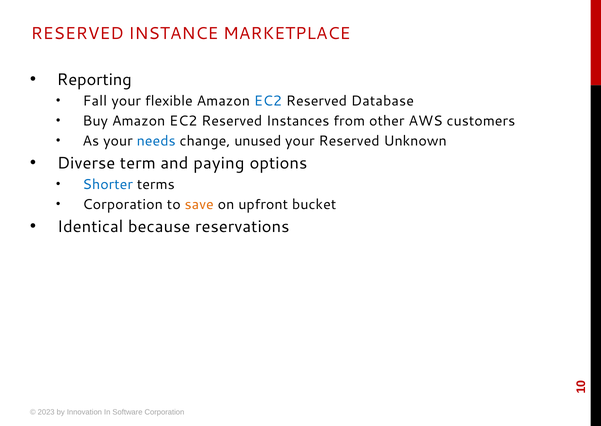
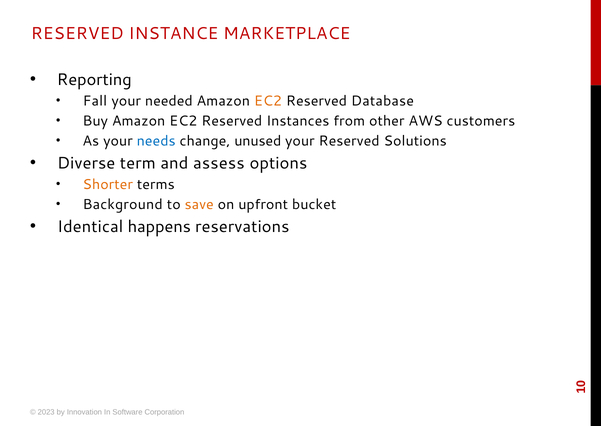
flexible: flexible -> needed
EC2 at (268, 101) colour: blue -> orange
Unknown: Unknown -> Solutions
paying: paying -> assess
Shorter colour: blue -> orange
Corporation at (123, 204): Corporation -> Background
because: because -> happens
